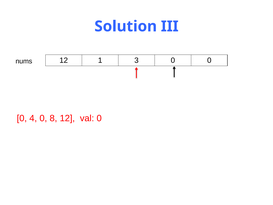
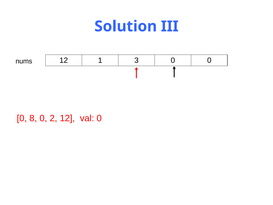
4: 4 -> 8
8: 8 -> 2
